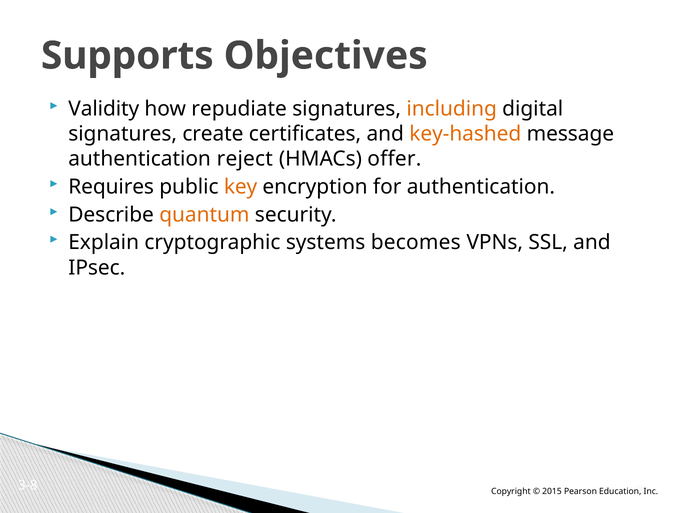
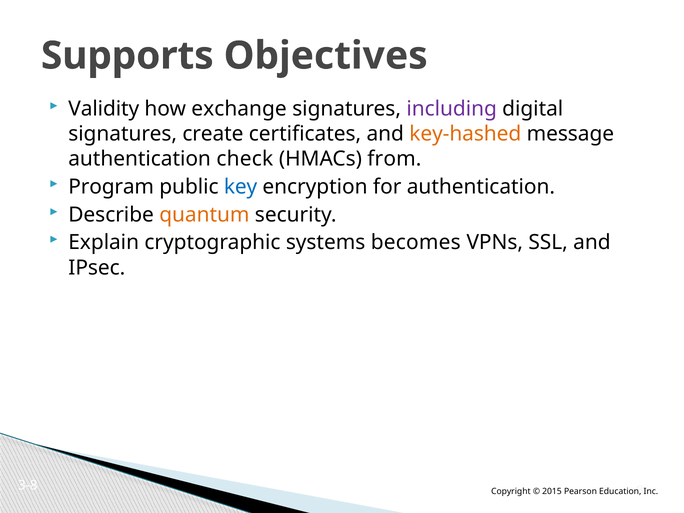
repudiate: repudiate -> exchange
including colour: orange -> purple
reject: reject -> check
offer: offer -> from
Requires: Requires -> Program
key colour: orange -> blue
